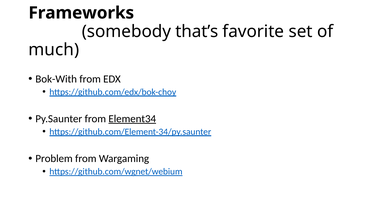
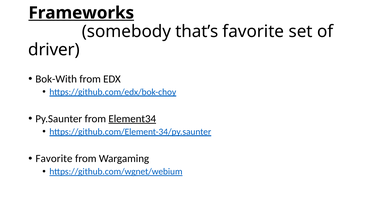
Frameworks underline: none -> present
much: much -> driver
Problem at (54, 158): Problem -> Favorite
